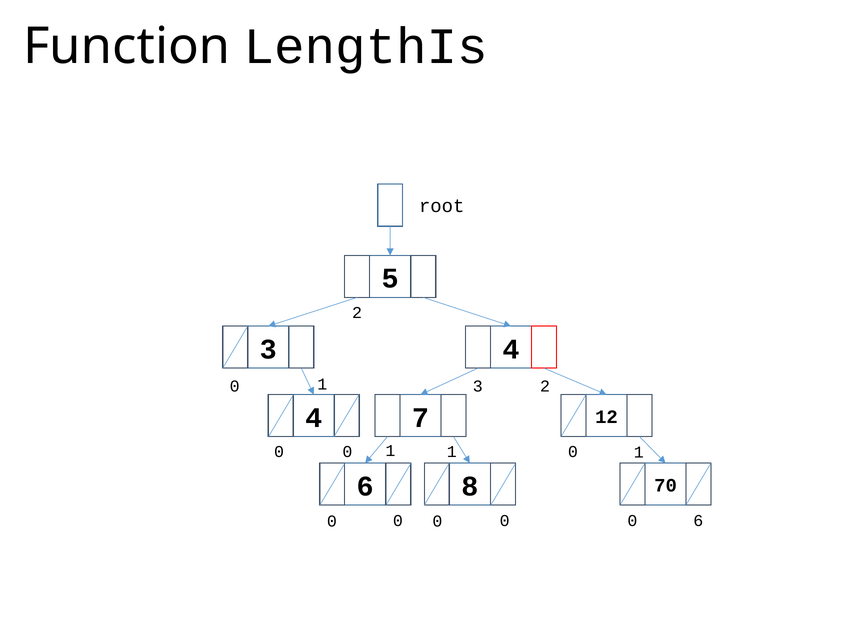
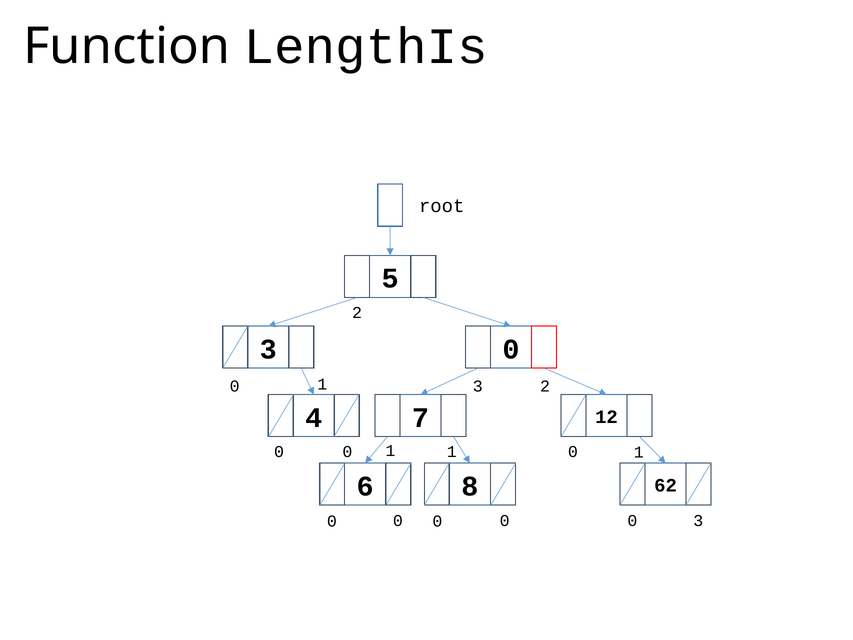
4 at (511, 349): 4 -> 0
70: 70 -> 62
0 6: 6 -> 3
